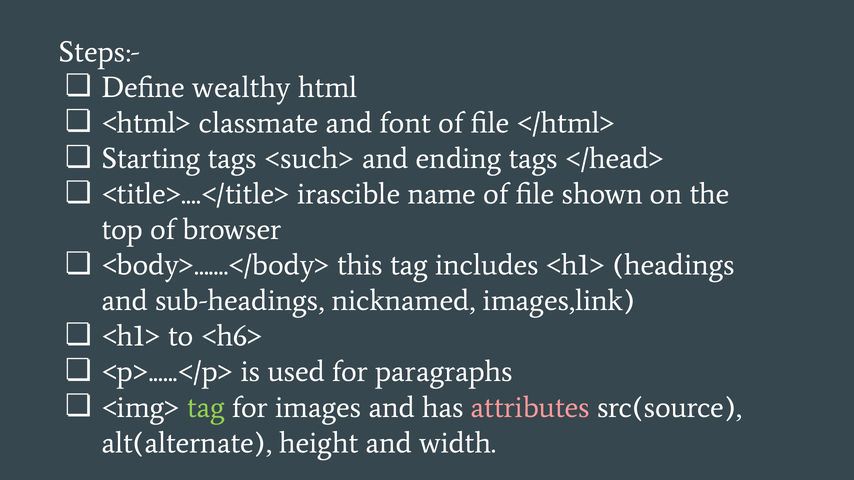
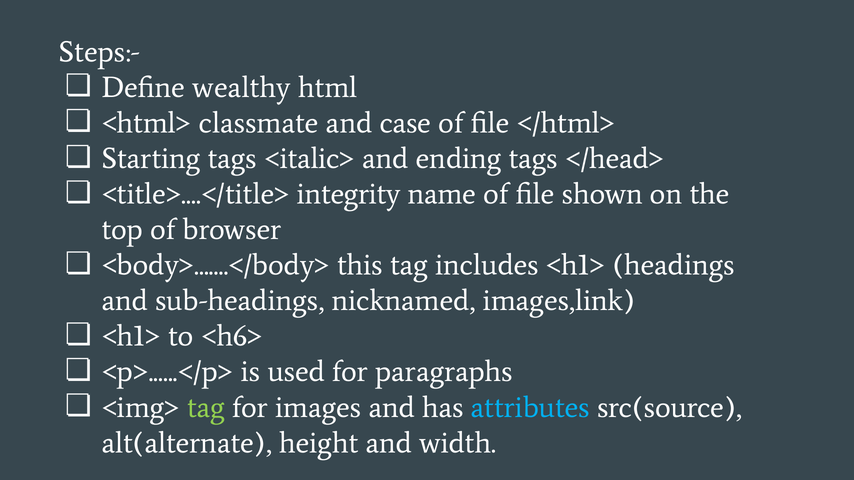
font: font -> case
<such>: <such> -> <italic>
irascible: irascible -> integrity
attributes colour: pink -> light blue
